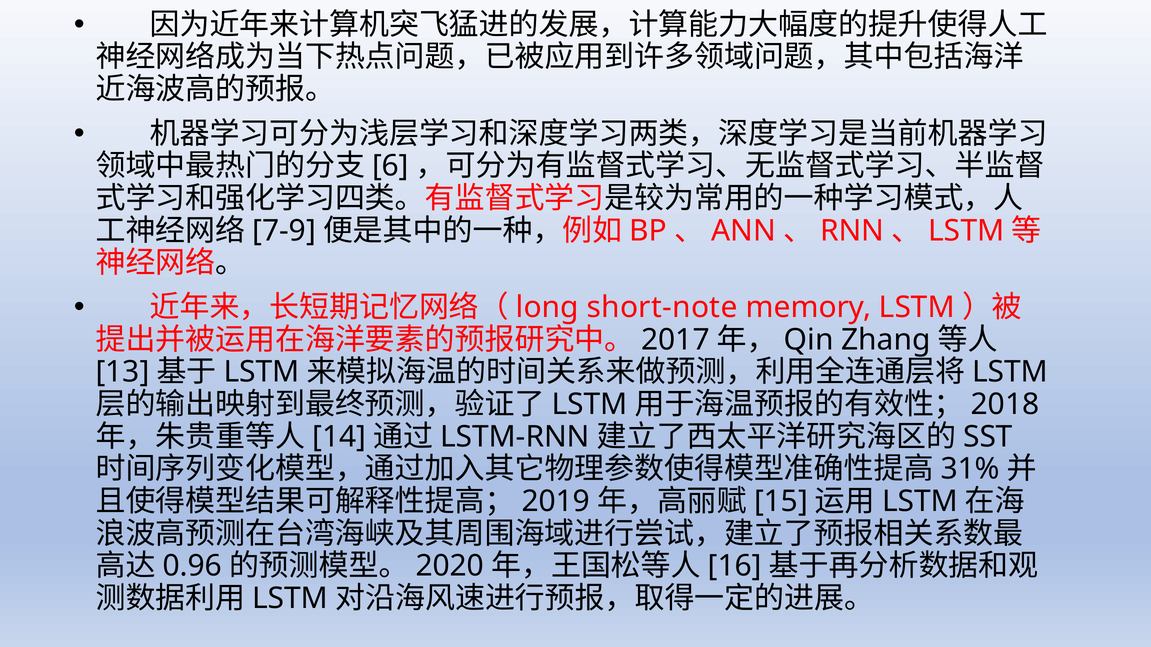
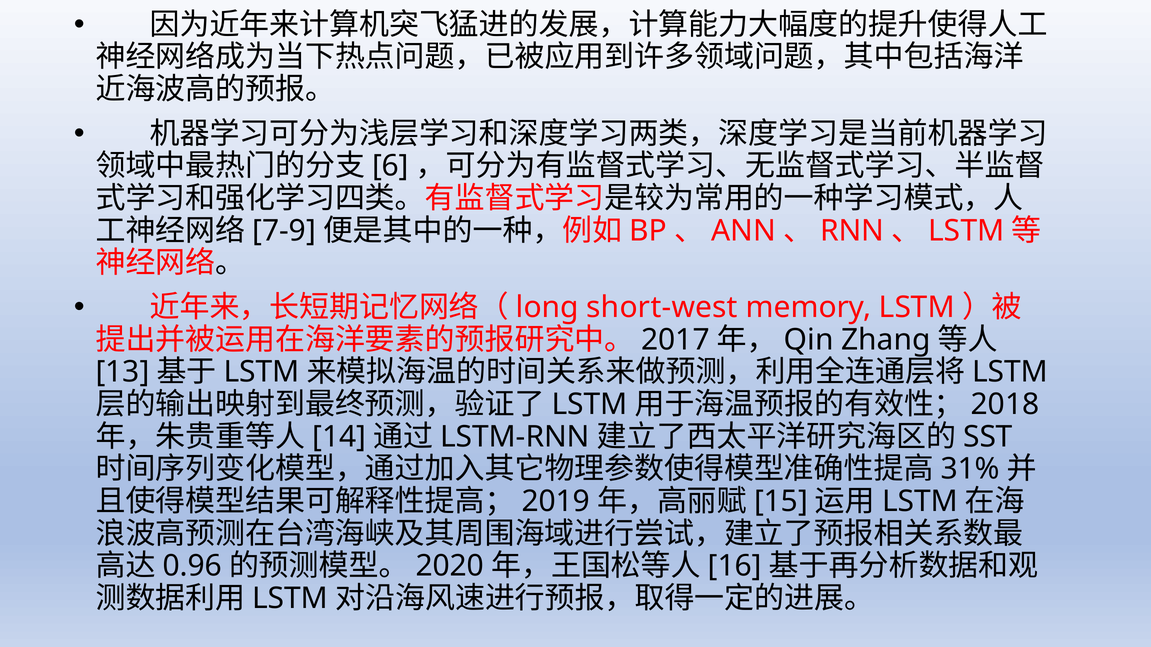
short-note: short-note -> short-west
